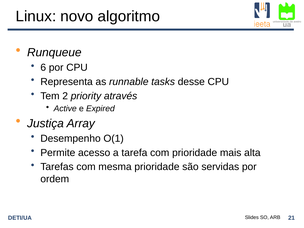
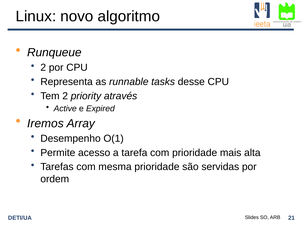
6 at (43, 68): 6 -> 2
Justiça: Justiça -> Iremos
